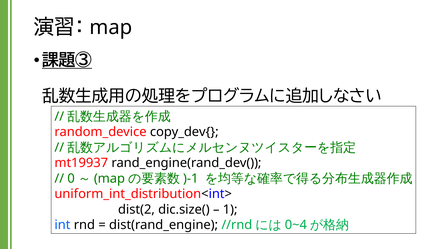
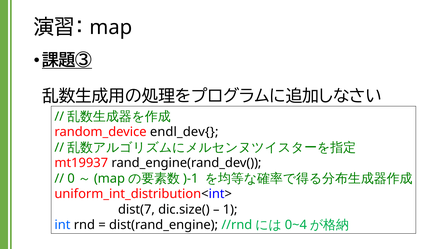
copy_dev{: copy_dev{ -> endl_dev{
dist(2: dist(2 -> dist(7
